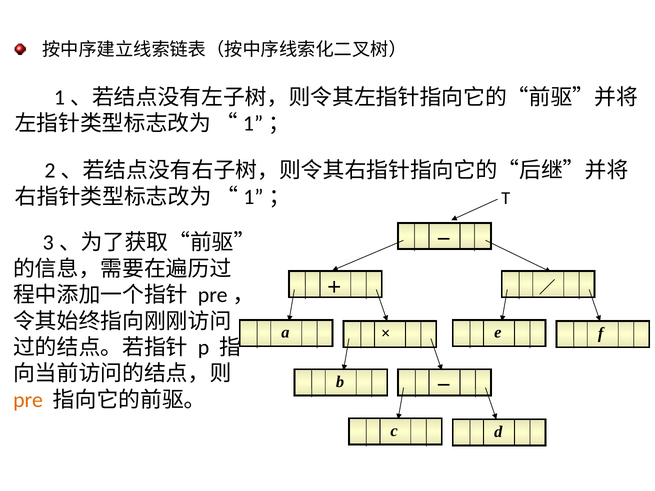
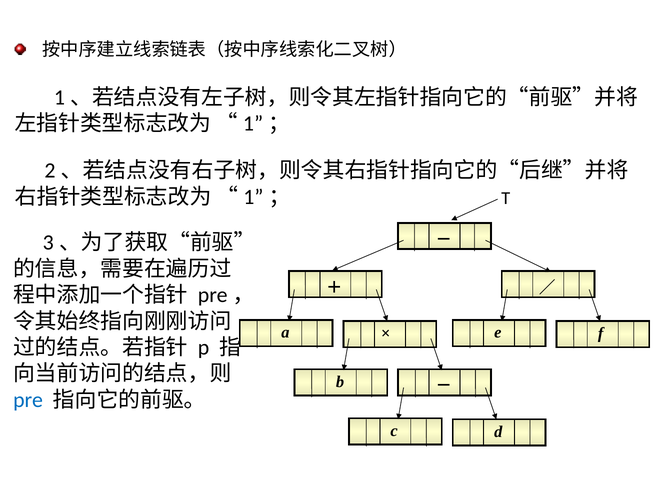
pre colour: orange -> blue
